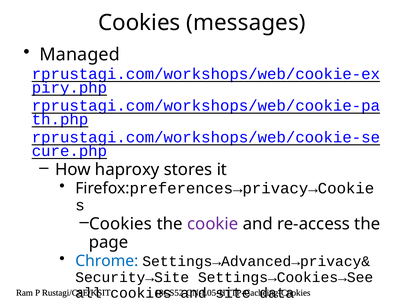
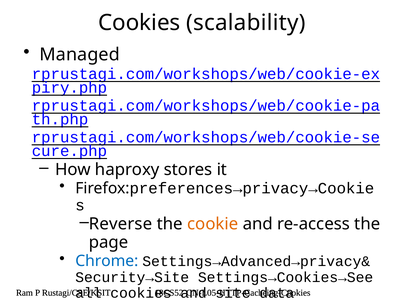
messages: messages -> scalability
Cookies at (121, 224): Cookies -> Reverse
cookie colour: purple -> orange
